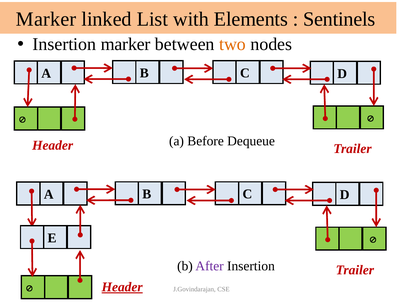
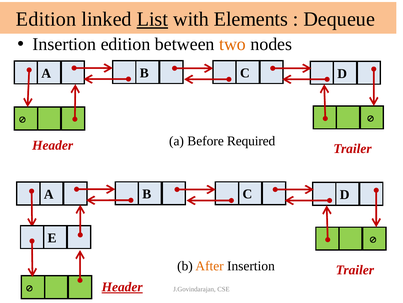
Marker at (46, 19): Marker -> Edition
List underline: none -> present
Sentinels: Sentinels -> Dequeue
Insertion marker: marker -> edition
Dequeue: Dequeue -> Required
After colour: purple -> orange
